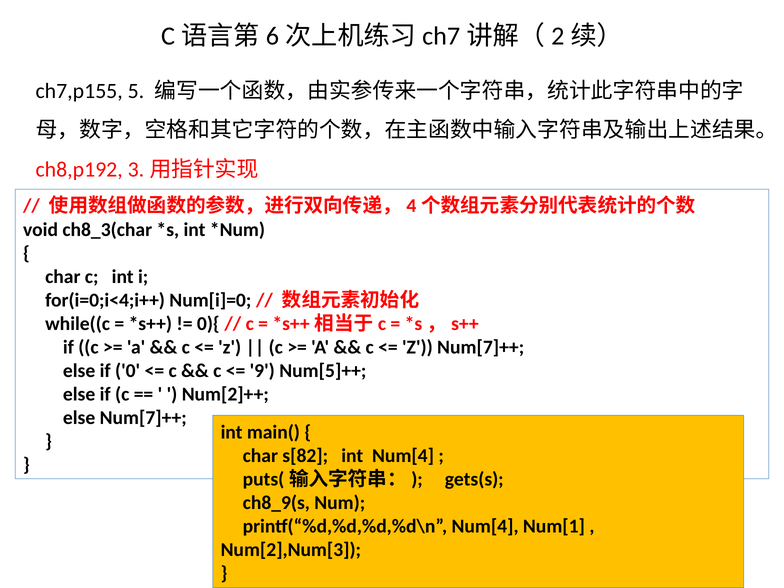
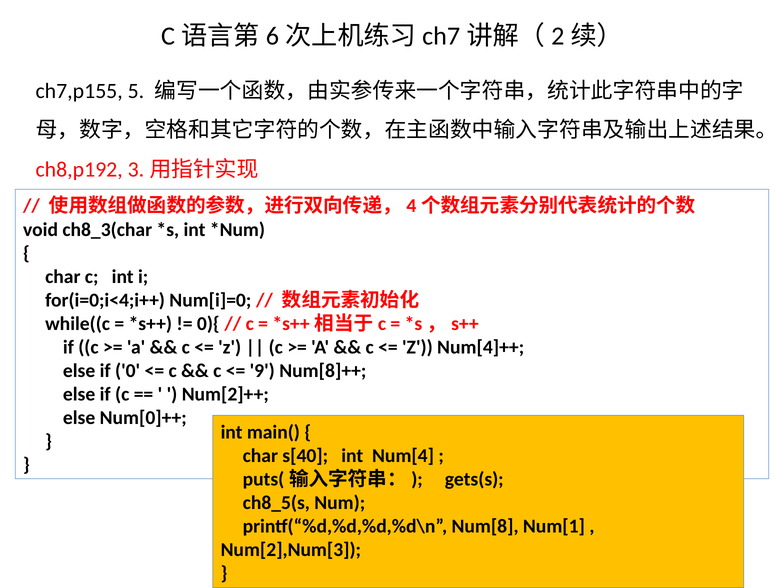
Z Num[7]++: Num[7]++ -> Num[4]++
Num[5]++: Num[5]++ -> Num[8]++
else Num[7]++: Num[7]++ -> Num[0]++
s[82: s[82 -> s[40
ch8_9(s: ch8_9(s -> ch8_5(s
printf(“%d,%d,%d,%d\n Num[4: Num[4 -> Num[8
